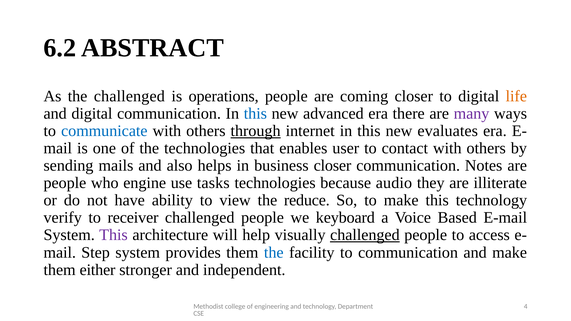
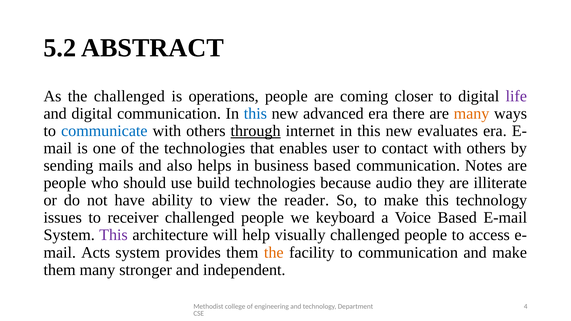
6.2: 6.2 -> 5.2
life colour: orange -> purple
many at (472, 114) colour: purple -> orange
business closer: closer -> based
engine: engine -> should
tasks: tasks -> build
reduce: reduce -> reader
verify: verify -> issues
challenged at (365, 235) underline: present -> none
Step: Step -> Acts
the at (274, 253) colour: blue -> orange
them either: either -> many
